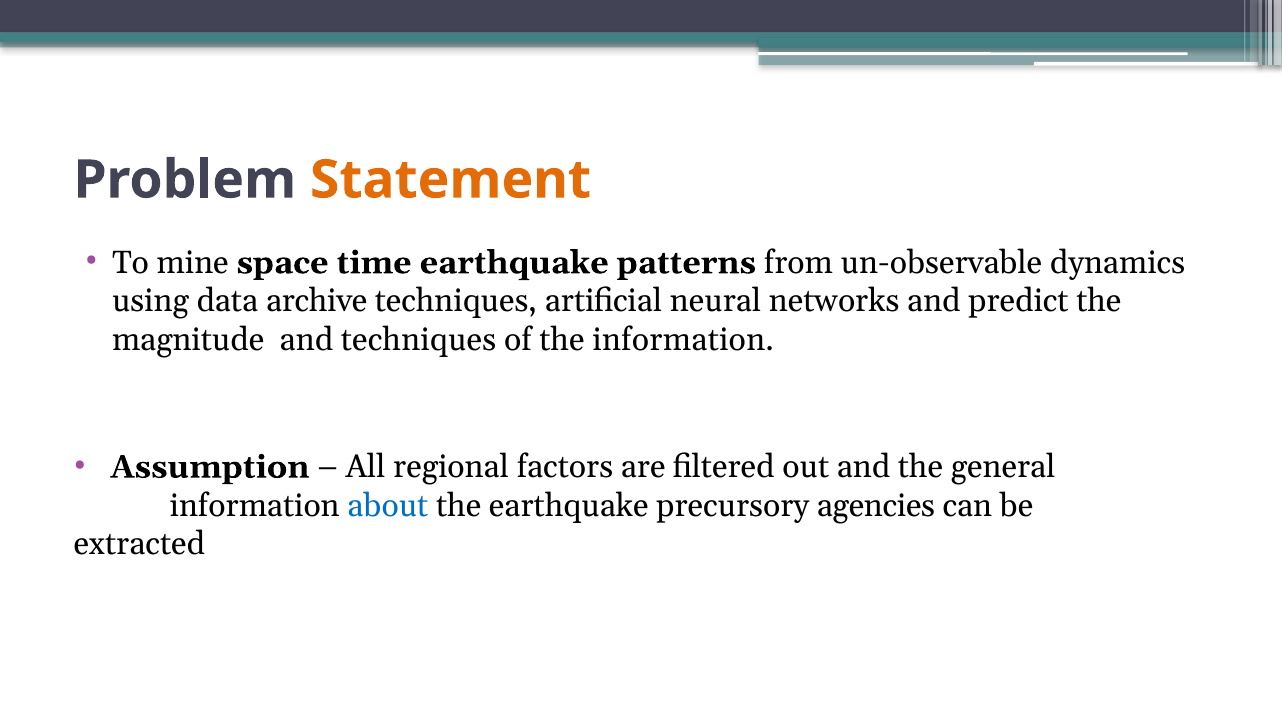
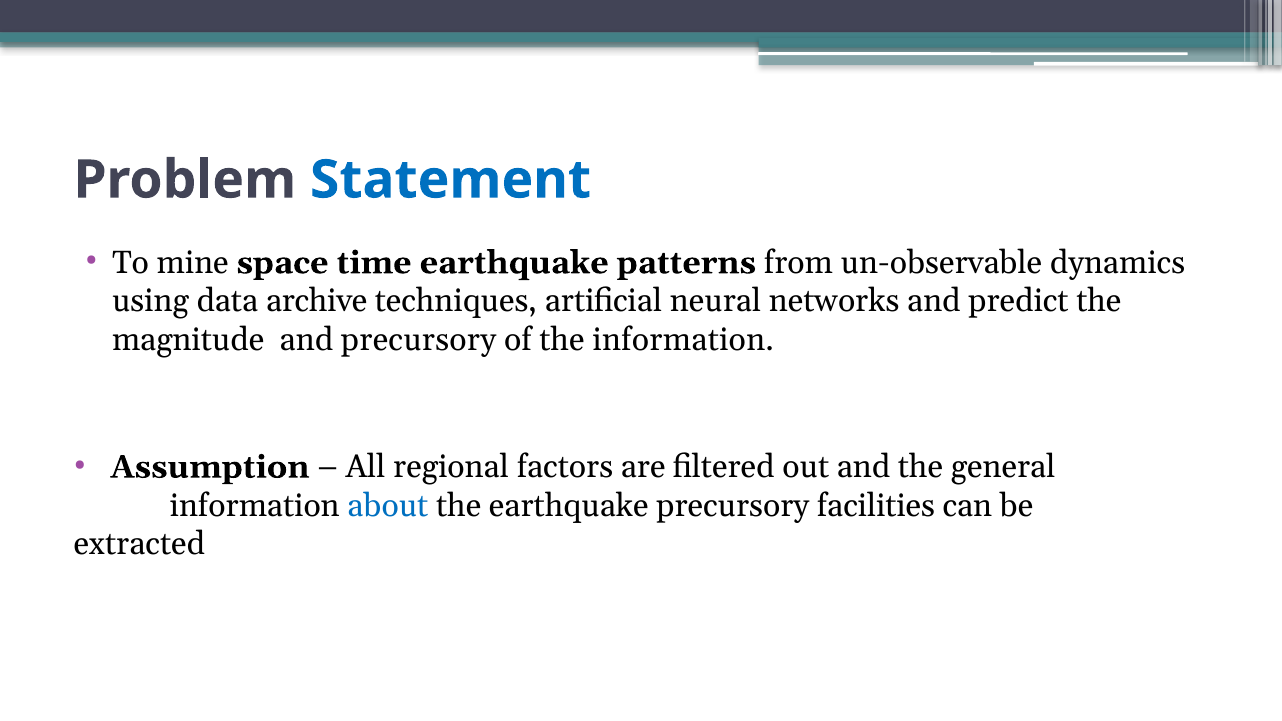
Statement colour: orange -> blue
and techniques: techniques -> precursory
agencies: agencies -> facilities
